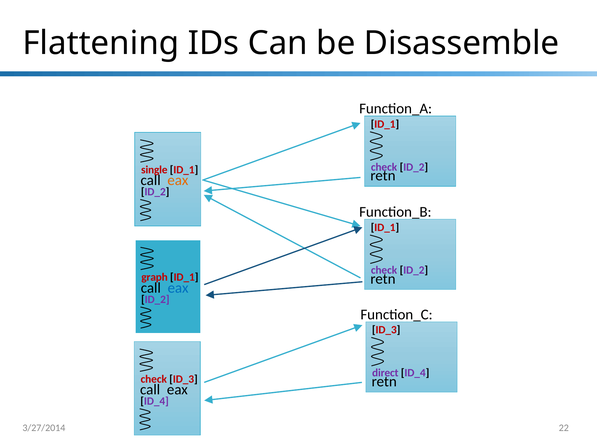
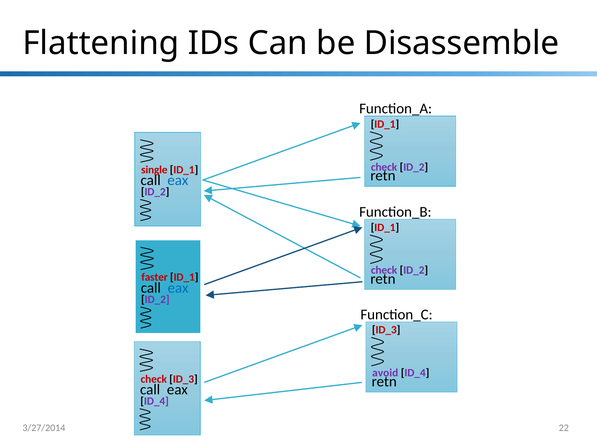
eax at (178, 180) colour: orange -> blue
graph: graph -> faster
direct: direct -> avoid
